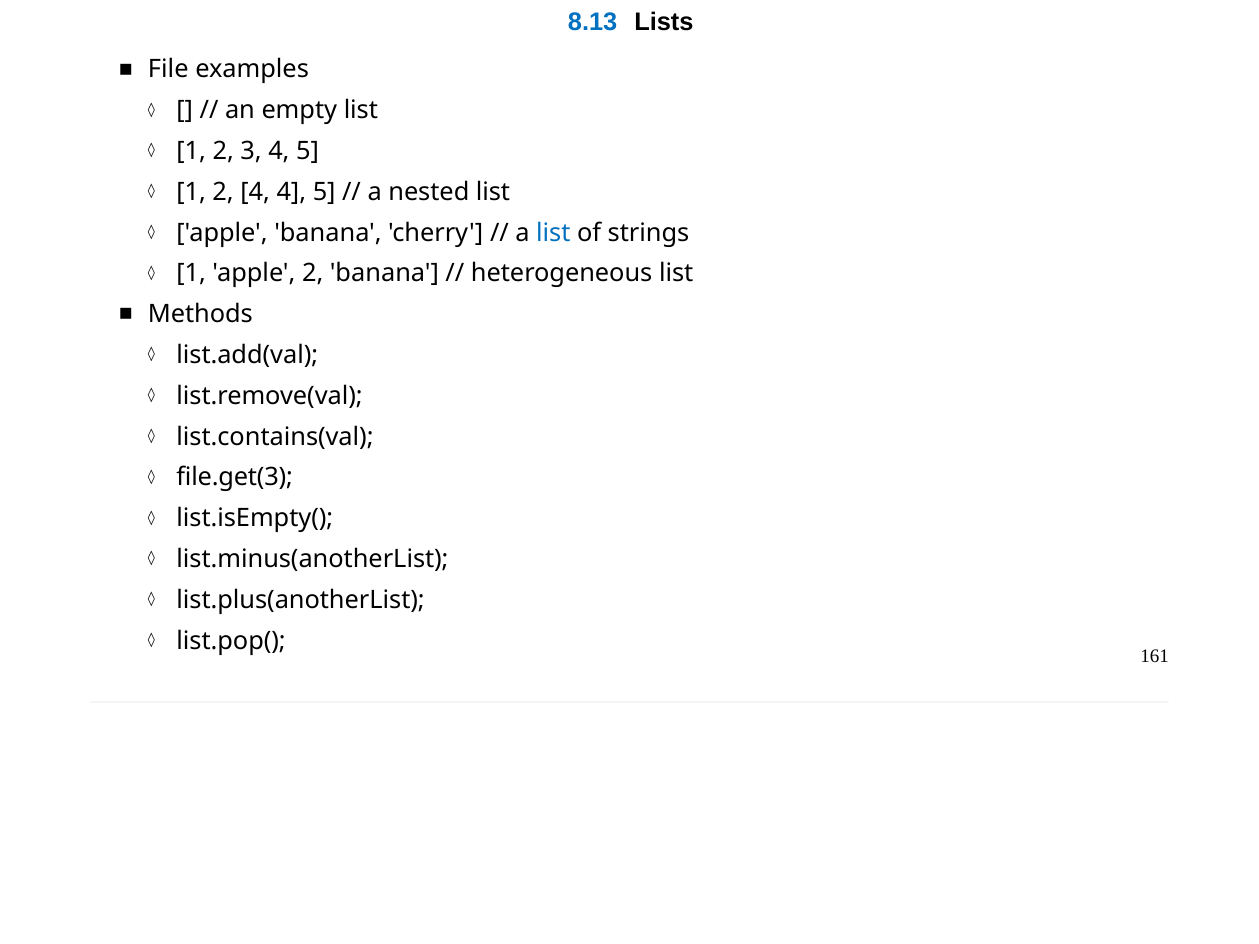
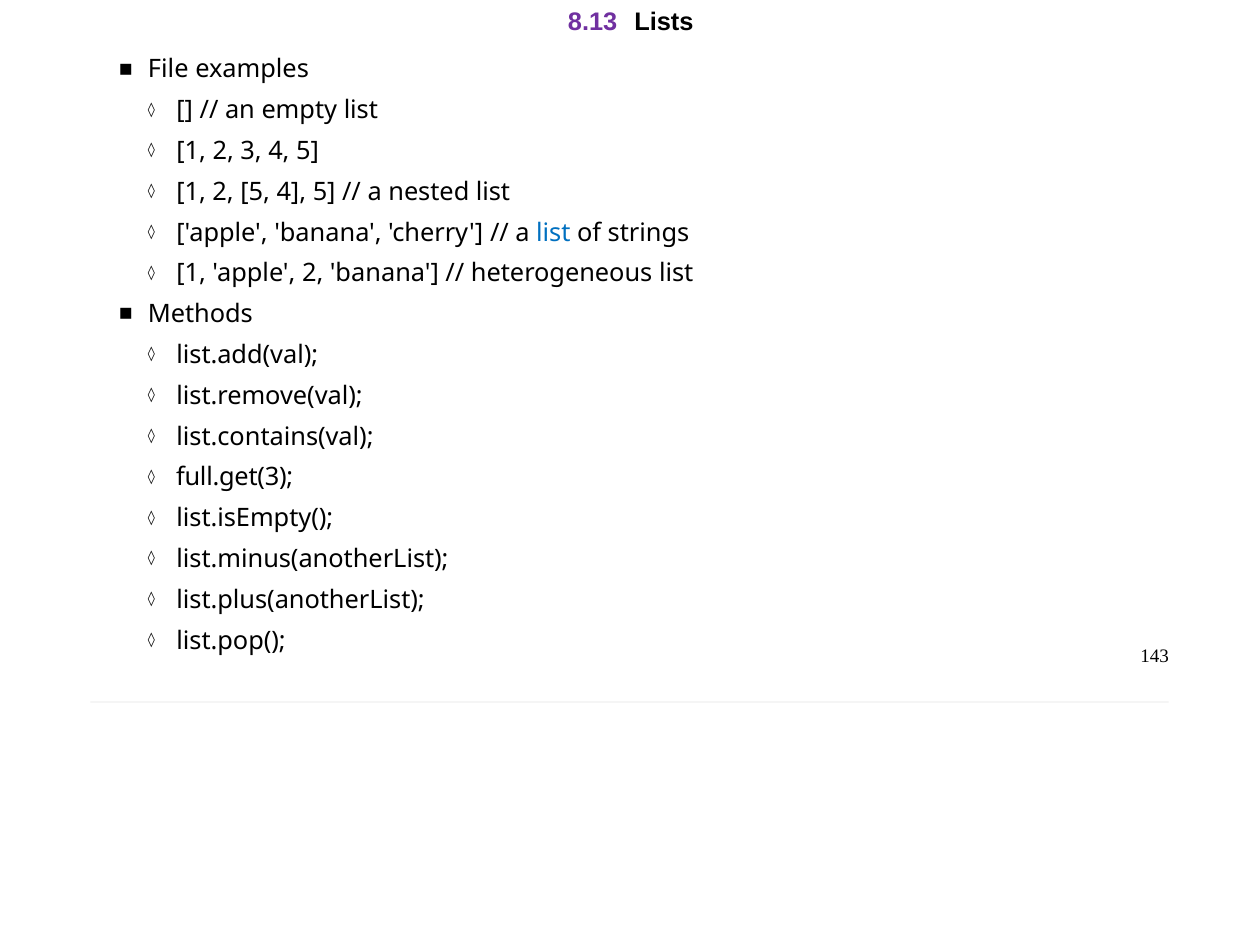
8.13 colour: blue -> purple
2 4: 4 -> 5
file.get(3: file.get(3 -> full.get(3
161: 161 -> 143
